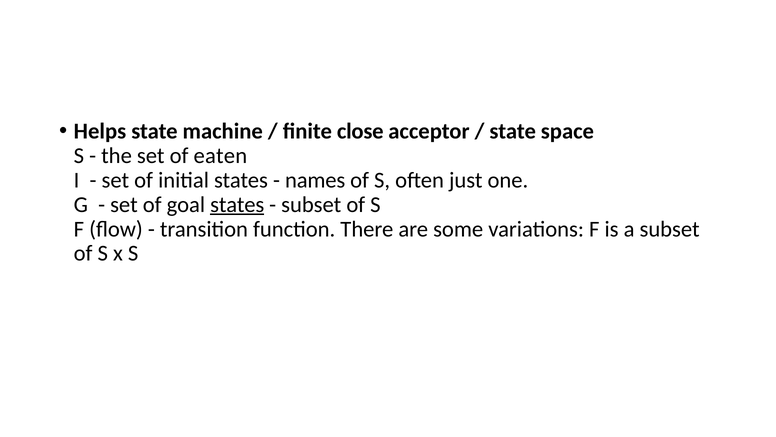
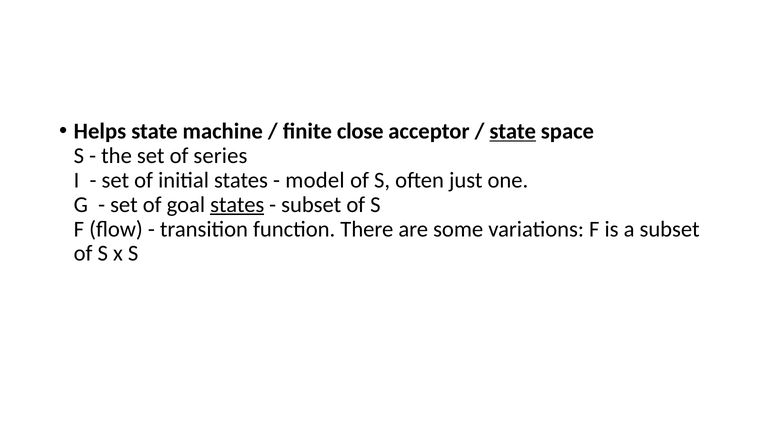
state at (513, 131) underline: none -> present
eaten: eaten -> series
names: names -> model
